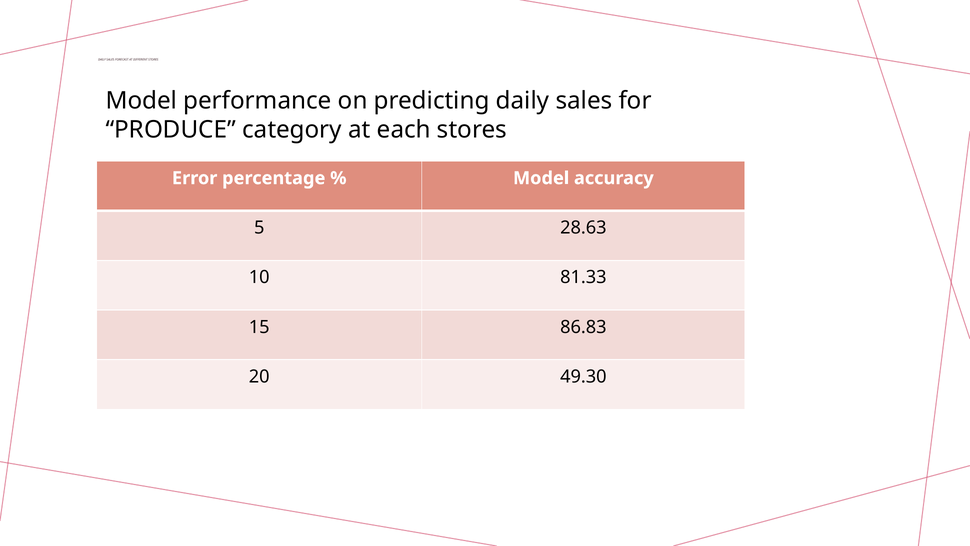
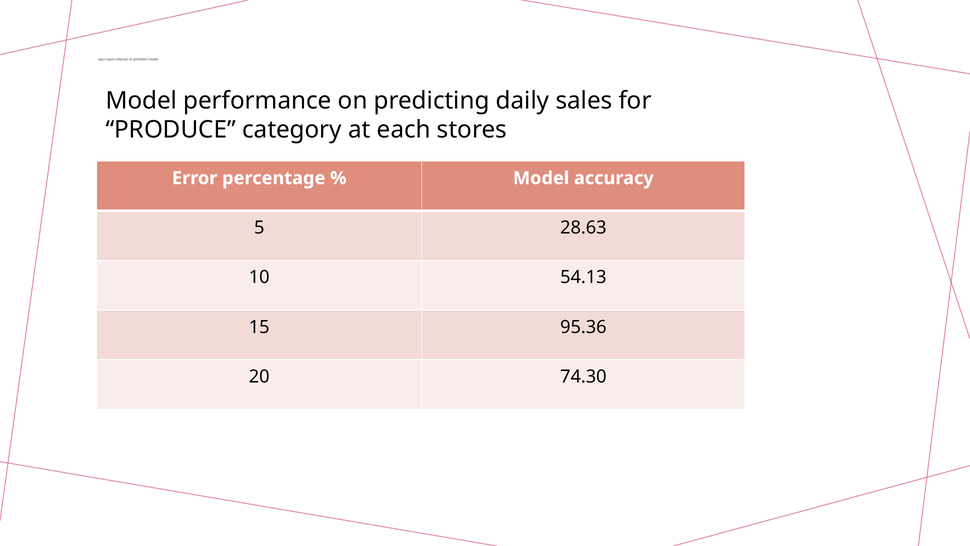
81.33: 81.33 -> 54.13
86.83: 86.83 -> 95.36
49.30: 49.30 -> 74.30
